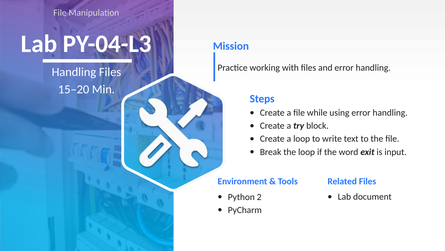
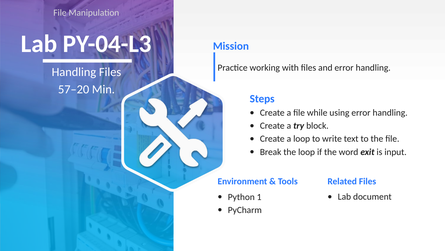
15–20: 15–20 -> 57–20
2: 2 -> 1
